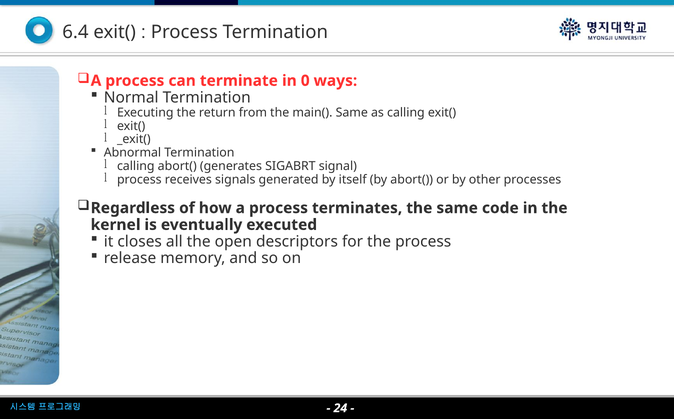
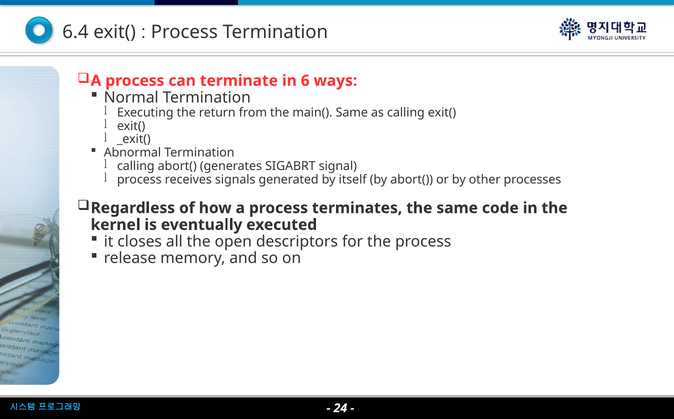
0: 0 -> 6
